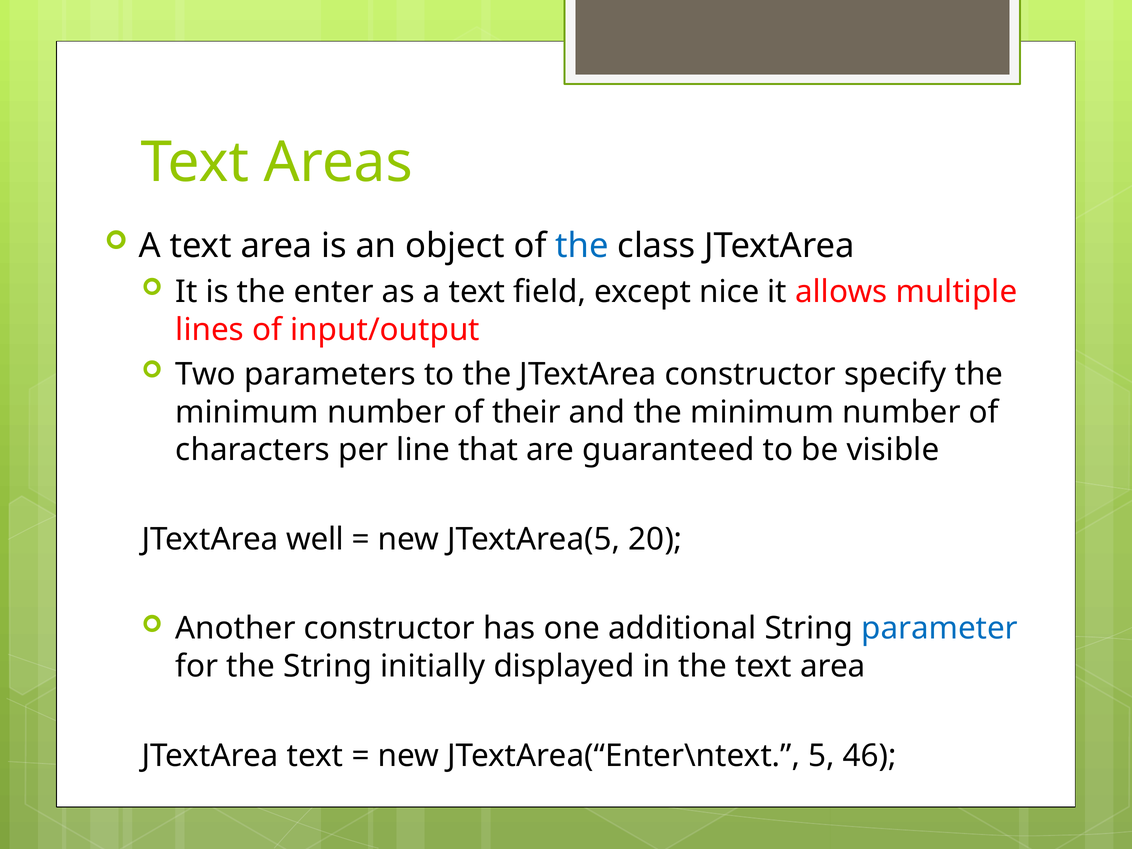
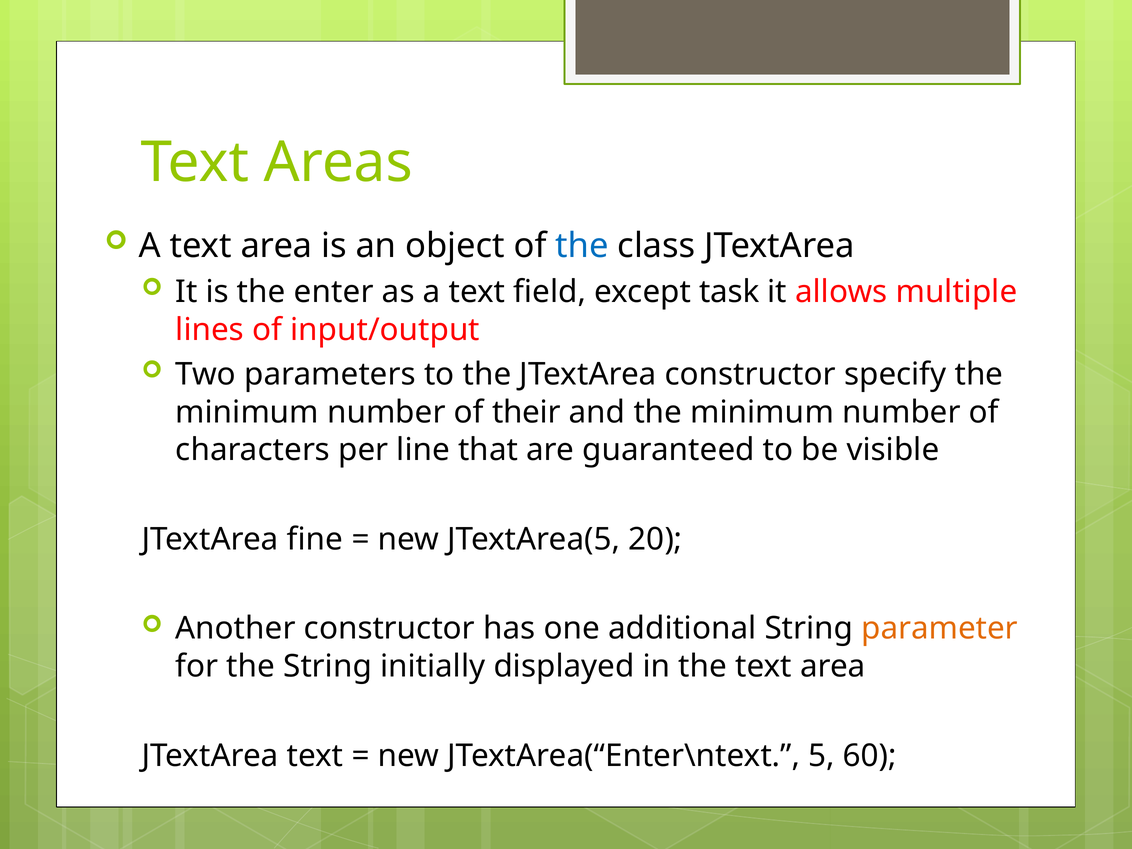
nice: nice -> task
well: well -> fine
parameter colour: blue -> orange
46: 46 -> 60
